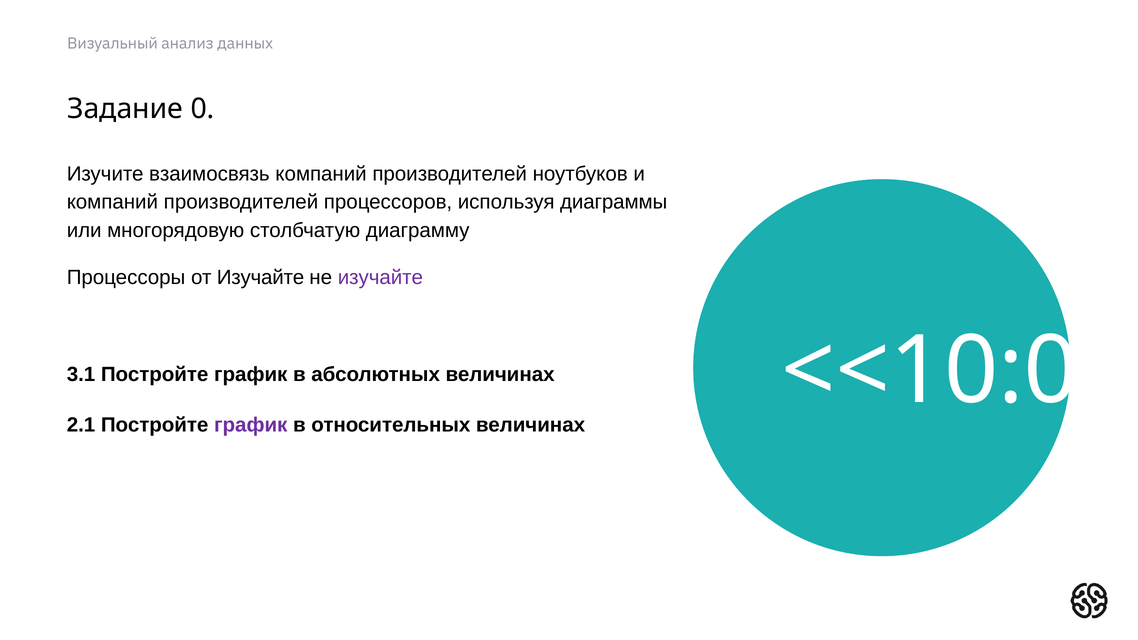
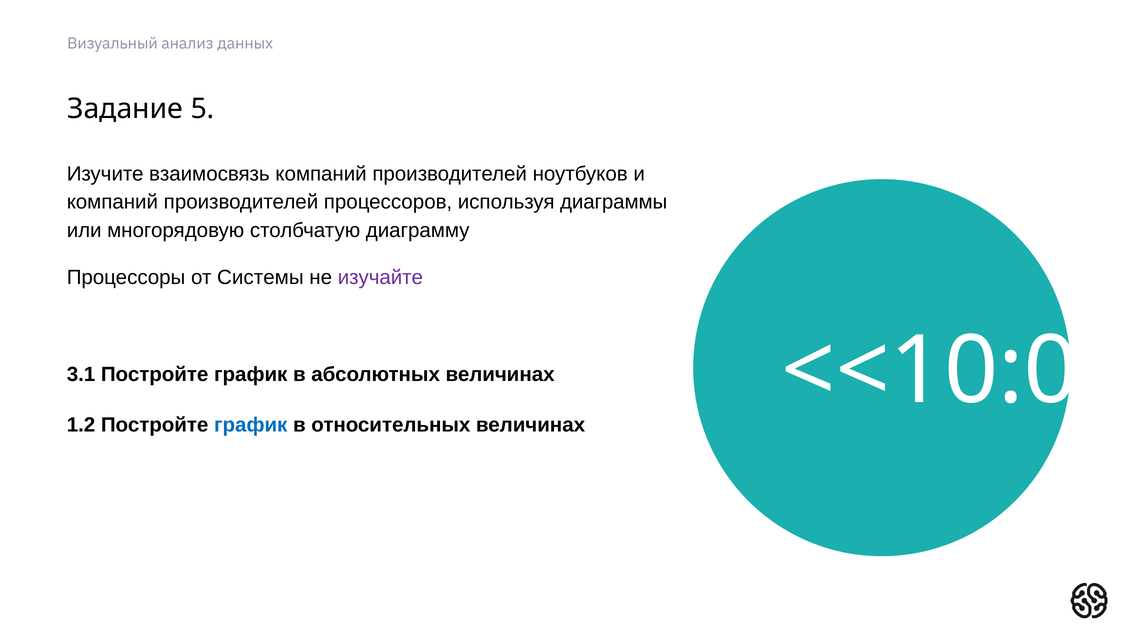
0: 0 -> 5
от Изучайте: Изучайте -> Системы
2.1: 2.1 -> 1.2
график at (251, 425) colour: purple -> blue
